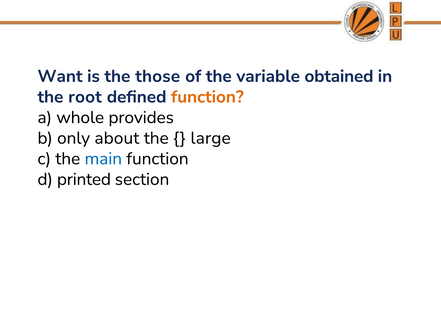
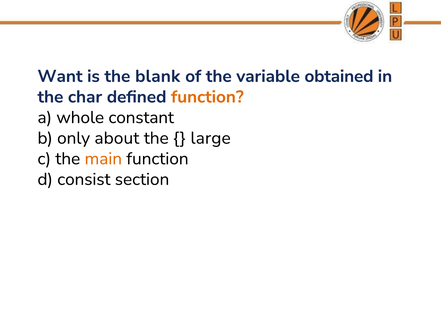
those: those -> blank
root: root -> char
provides: provides -> constant
main colour: blue -> orange
printed: printed -> consist
